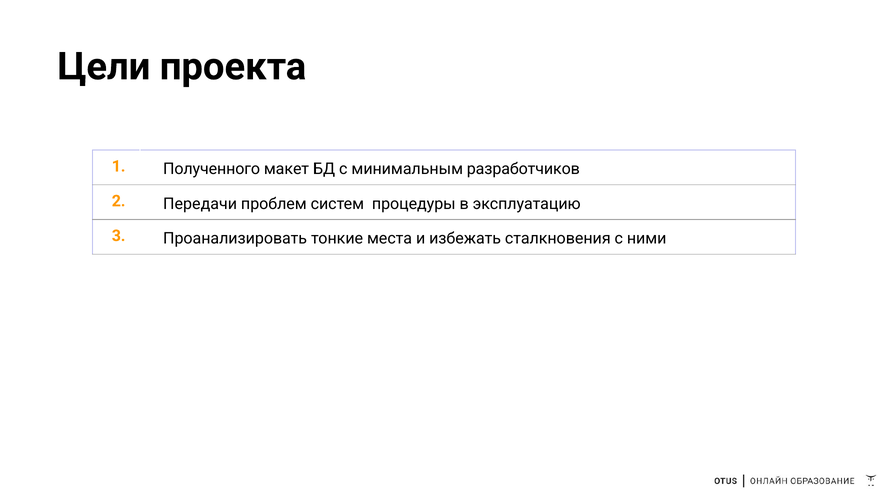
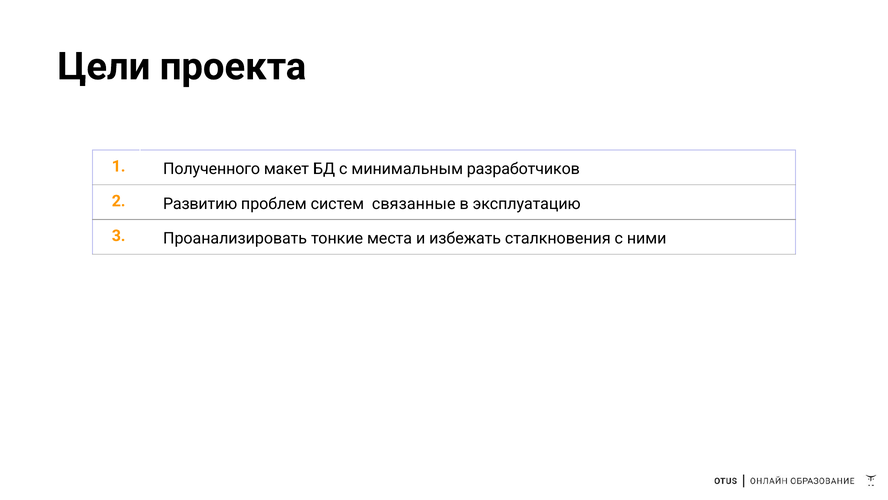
Передачи: Передачи -> Развитию
процедуры: процедуры -> связанные
